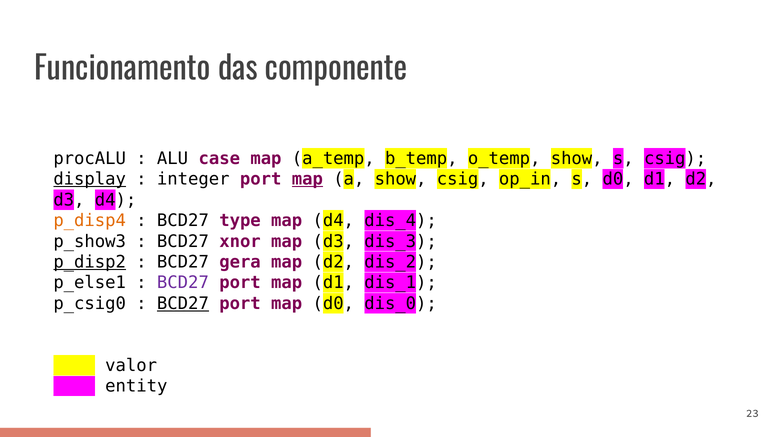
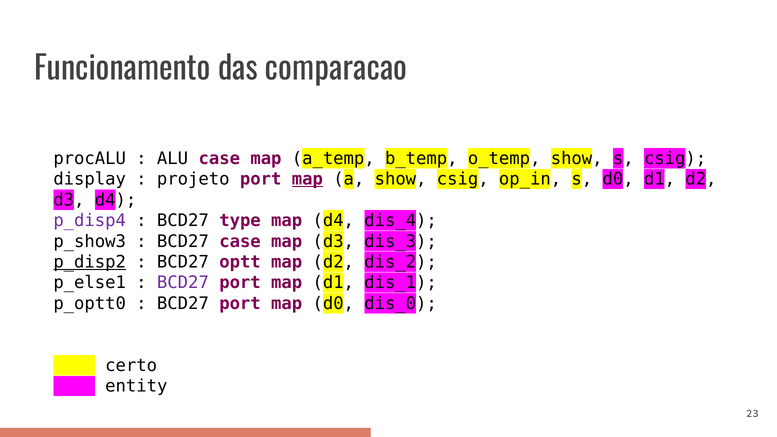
componente: componente -> comparacao
display underline: present -> none
integer: integer -> projeto
p_disp4 colour: orange -> purple
BCD27 xnor: xnor -> case
gera: gera -> optt
p_csig0: p_csig0 -> p_optt0
BCD27 at (183, 304) underline: present -> none
valor: valor -> certo
